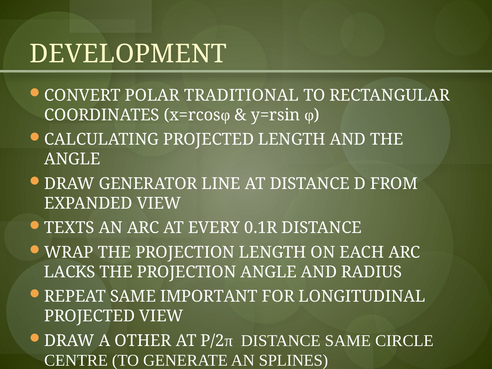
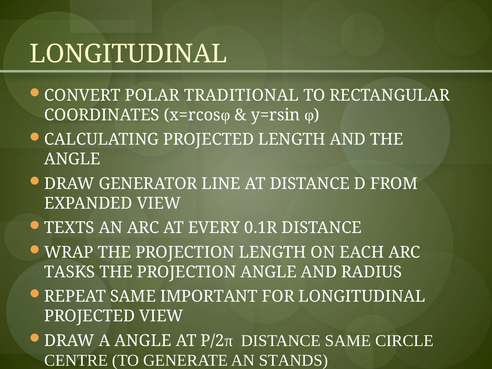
DEVELOPMENT at (128, 54): DEVELOPMENT -> LONGITUDINAL
LACKS: LACKS -> TASKS
A OTHER: OTHER -> ANGLE
SPLINES: SPLINES -> STANDS
